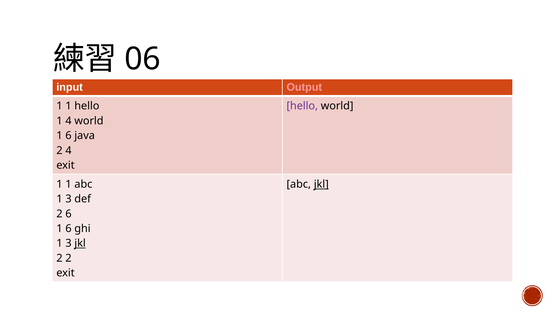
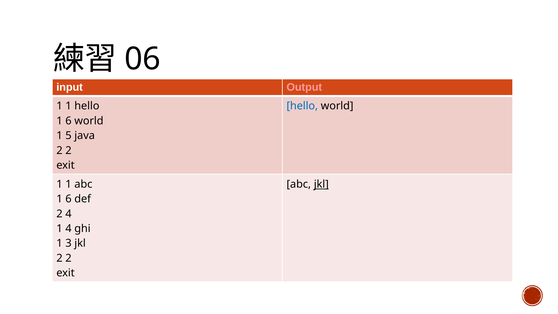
hello at (302, 106) colour: purple -> blue
4 at (68, 121): 4 -> 6
6 at (68, 136): 6 -> 5
4 at (68, 150): 4 -> 2
3 at (68, 199): 3 -> 6
2 6: 6 -> 4
6 at (68, 229): 6 -> 4
jkl at (80, 243) underline: present -> none
